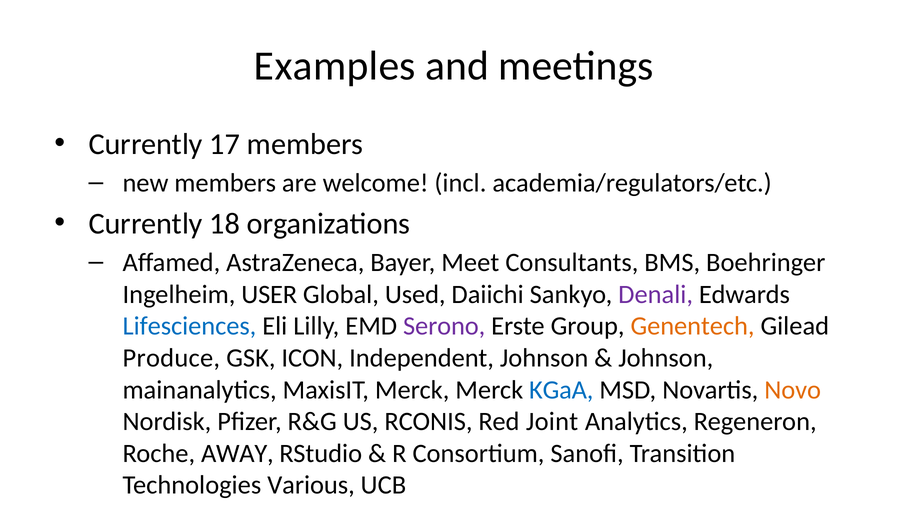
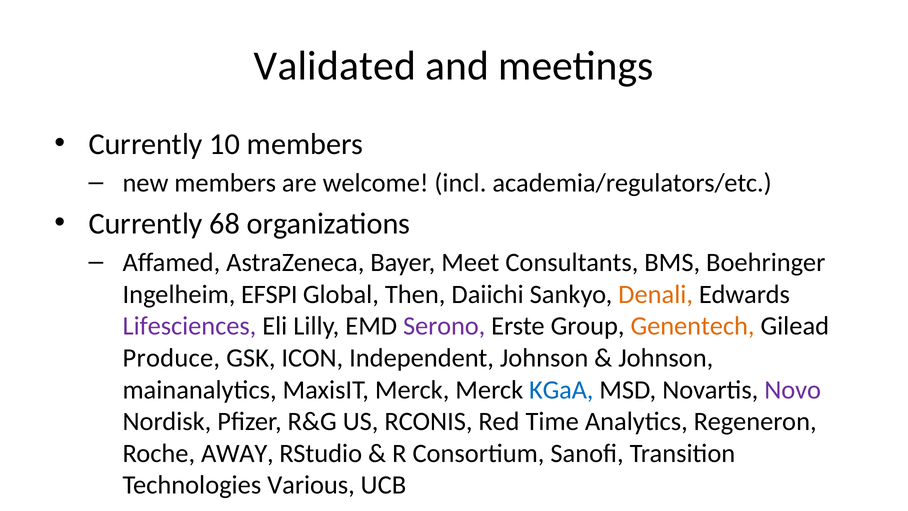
Examples: Examples -> Validated
17: 17 -> 10
18: 18 -> 68
USER: USER -> EFSPI
Used: Used -> Then
Denali colour: purple -> orange
Lifesciences colour: blue -> purple
Novo colour: orange -> purple
Joint: Joint -> Time
